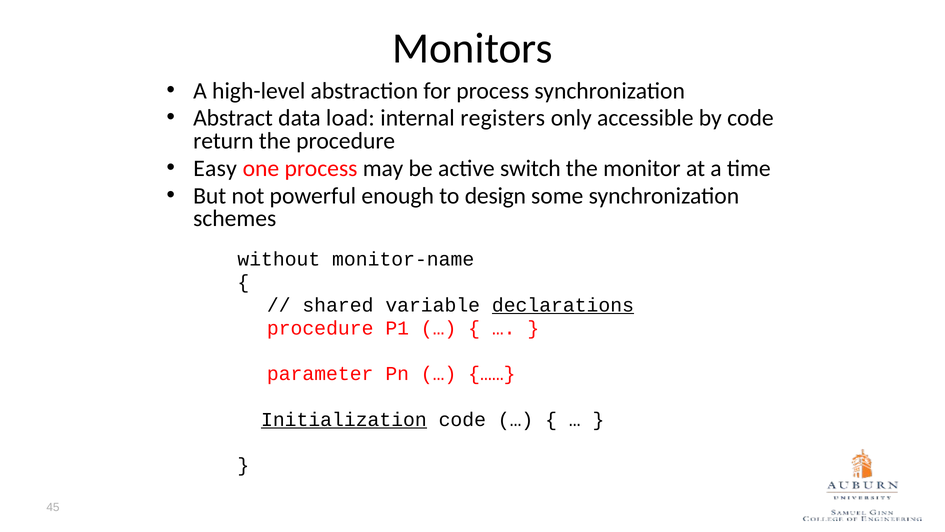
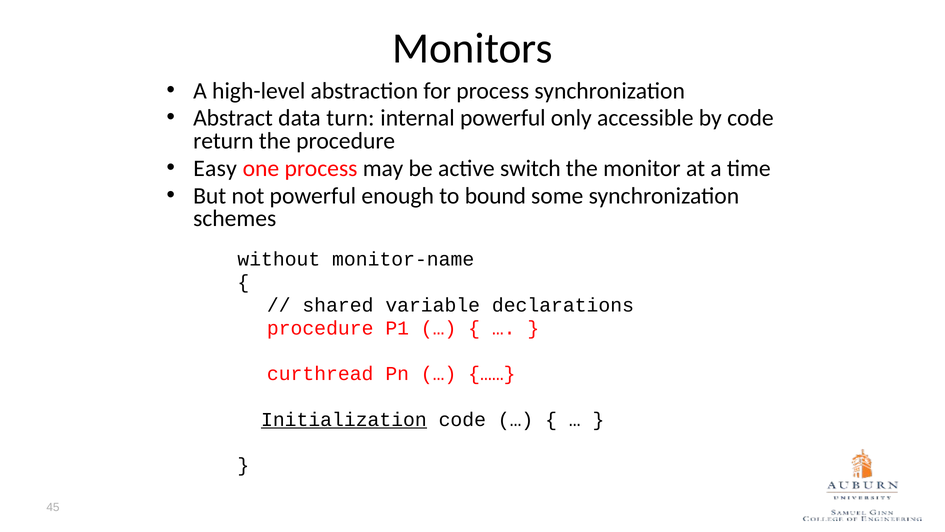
load: load -> turn
internal registers: registers -> powerful
design: design -> bound
declarations underline: present -> none
parameter: parameter -> curthread
